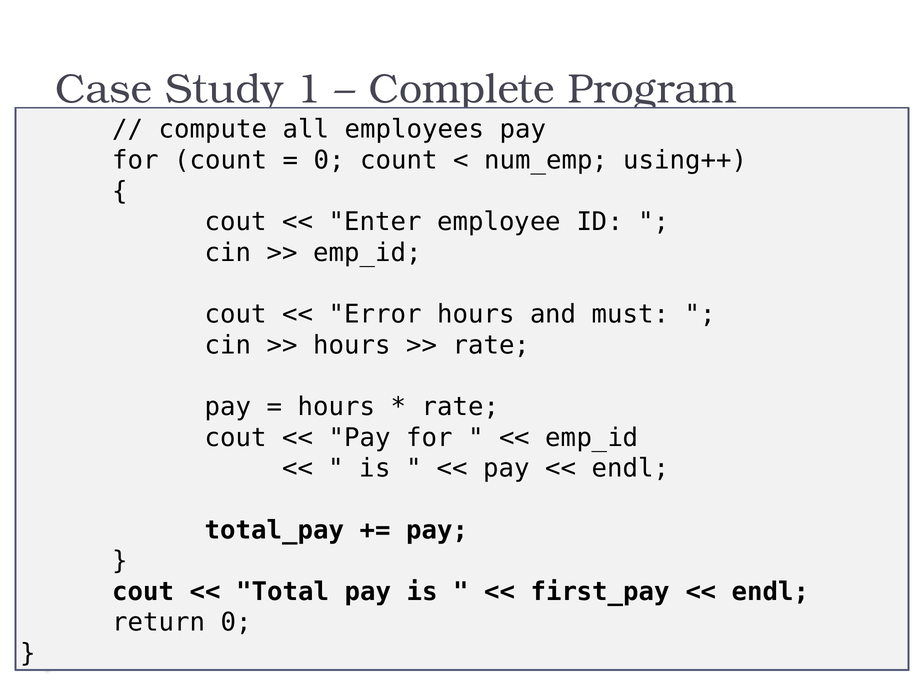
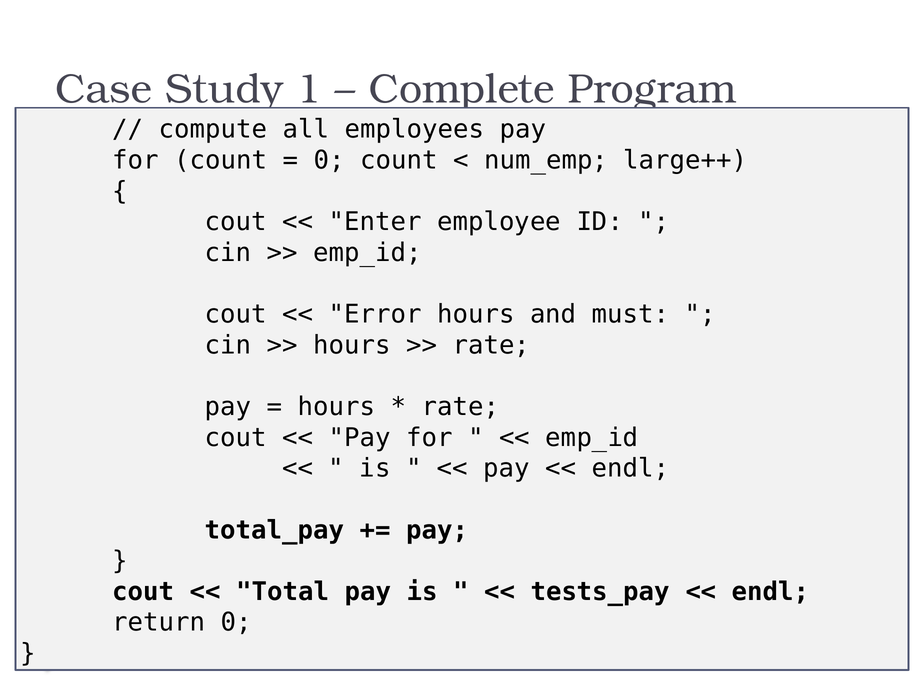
using++: using++ -> large++
first_pay: first_pay -> tests_pay
